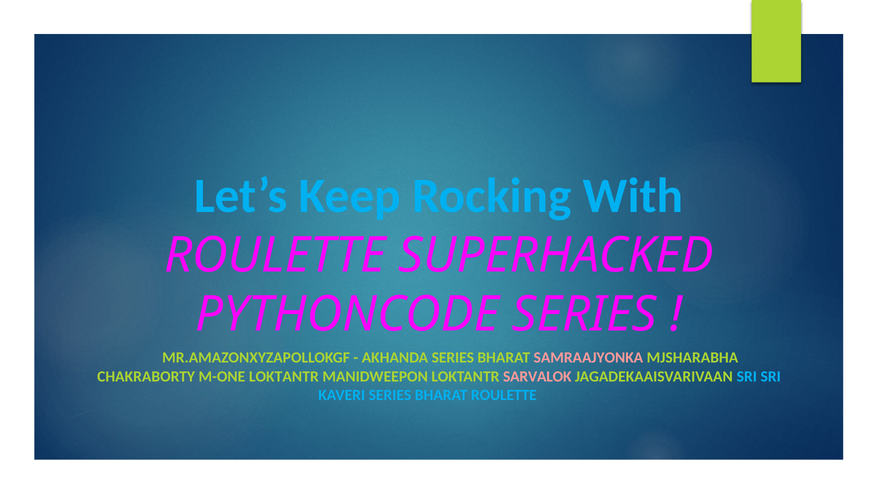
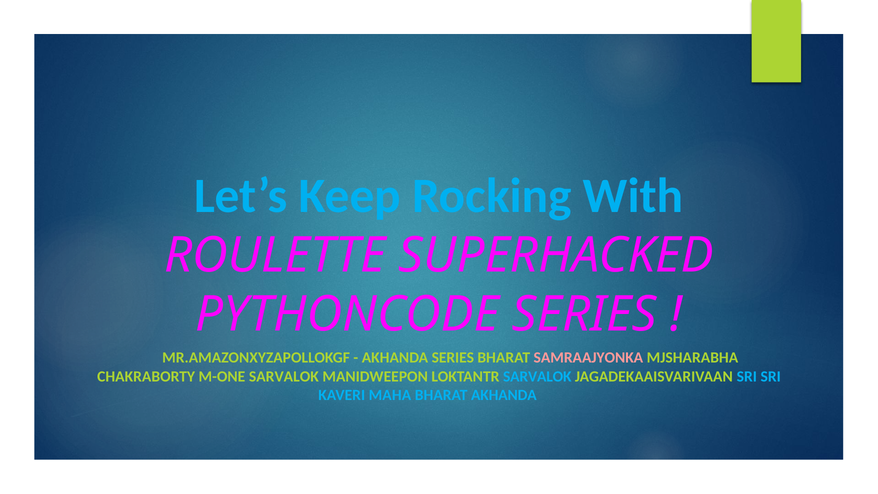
M-ONE LOKTANTR: LOKTANTR -> SARVALOK
SARVALOK at (537, 376) colour: pink -> light blue
KAVERI SERIES: SERIES -> MAHA
BHARAT ROULETTE: ROULETTE -> AKHANDA
